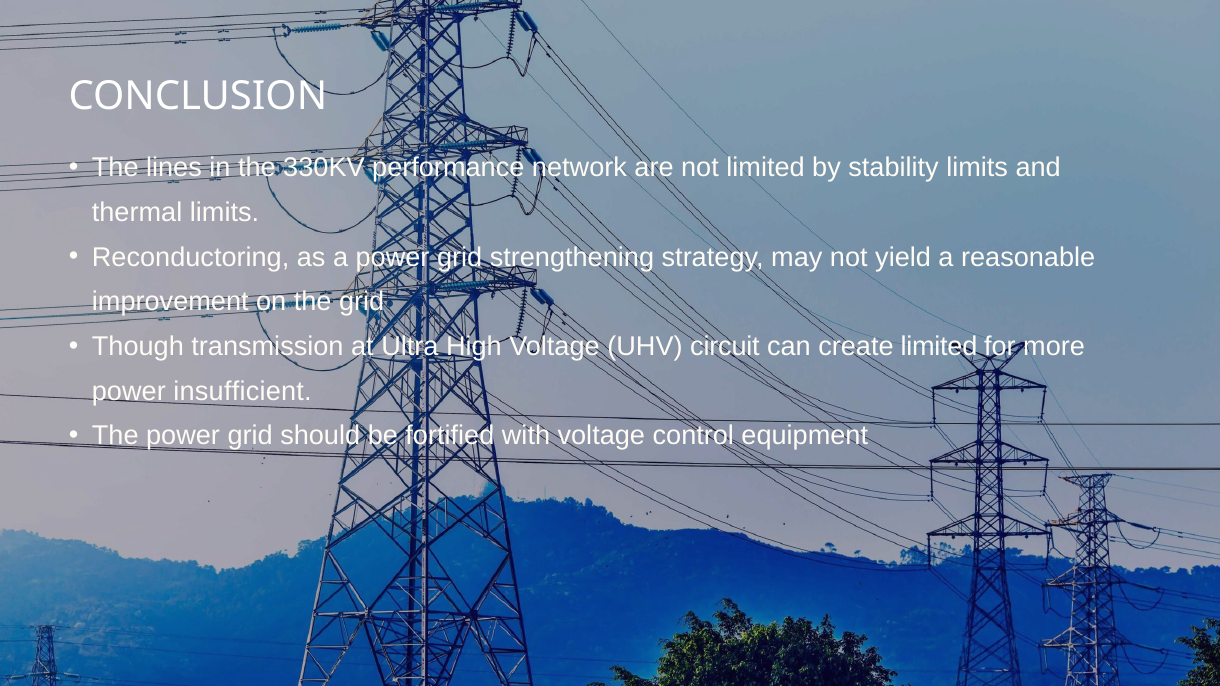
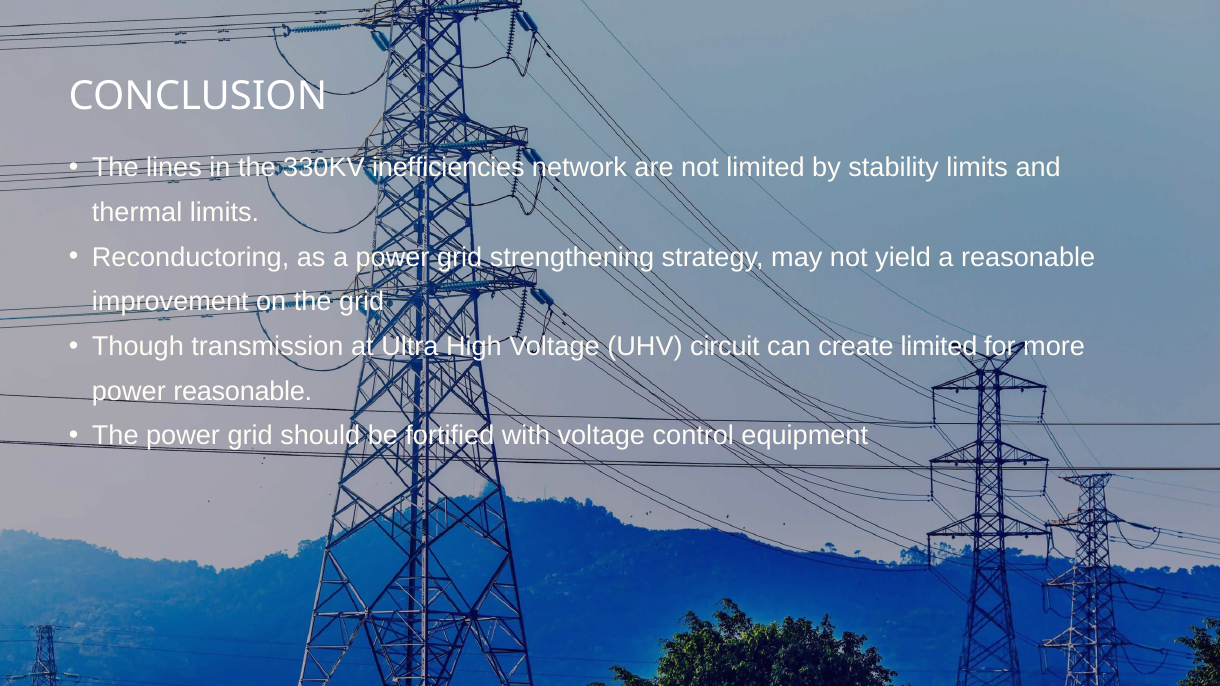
performance: performance -> inefficiencies
power insufficient: insufficient -> reasonable
